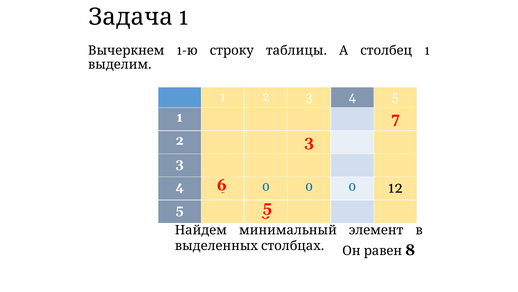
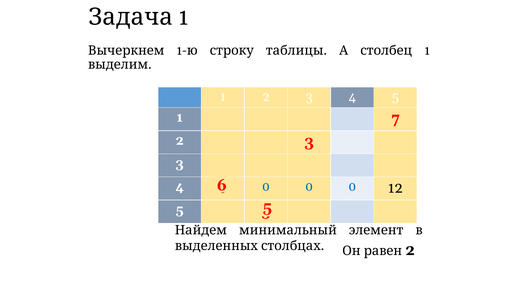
8 at (410, 250): 8 -> 2
